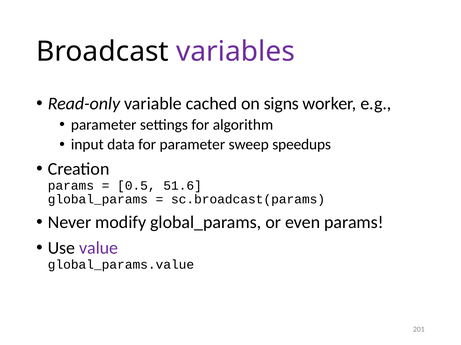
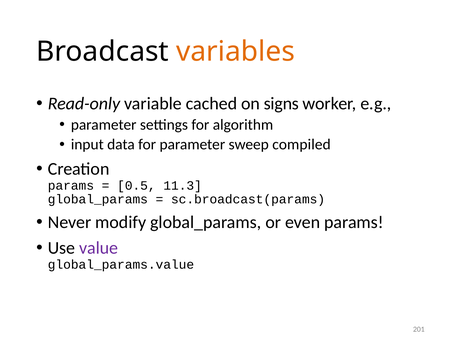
variables colour: purple -> orange
speedups: speedups -> compiled
51.6: 51.6 -> 11.3
